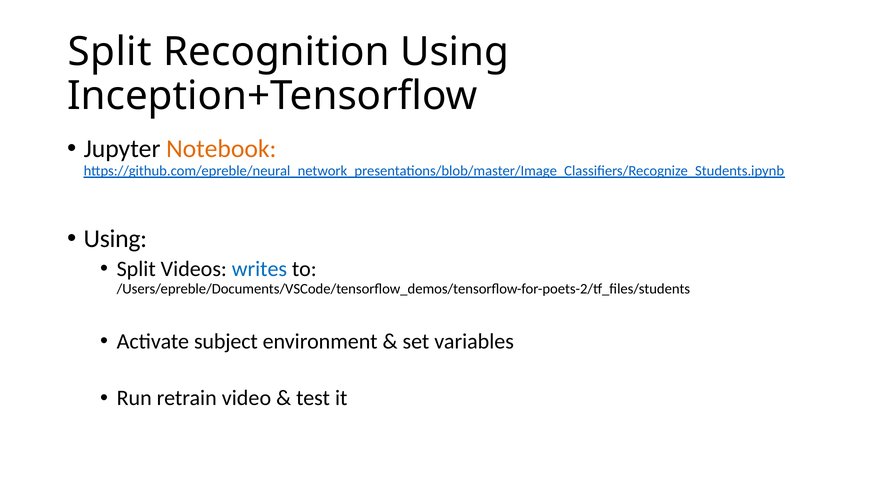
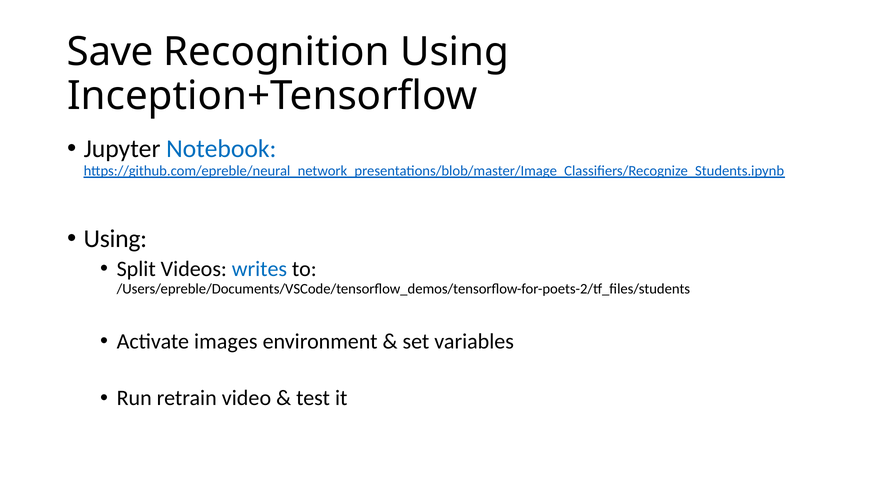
Split at (110, 52): Split -> Save
Notebook colour: orange -> blue
subject: subject -> images
